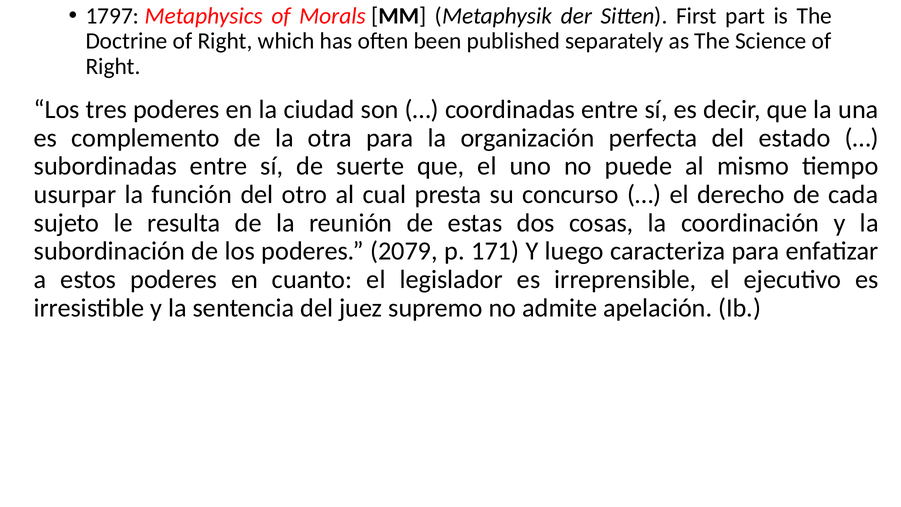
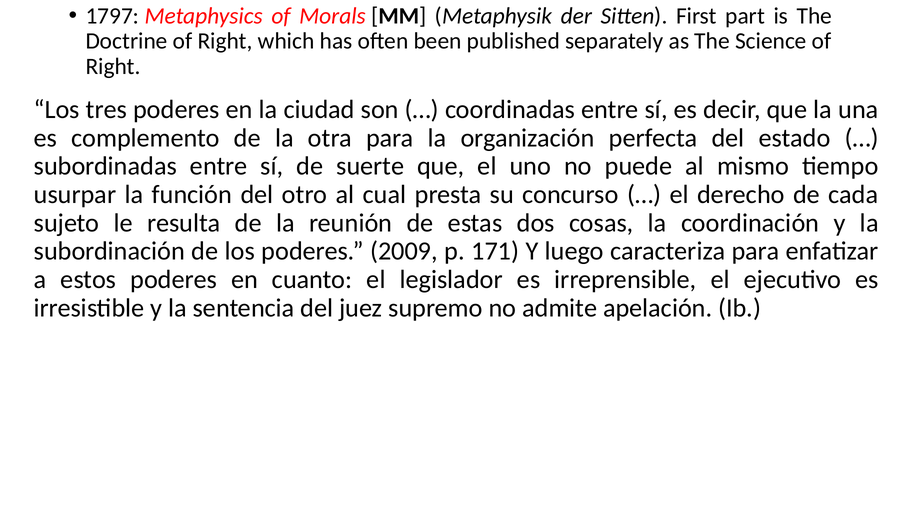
2079: 2079 -> 2009
